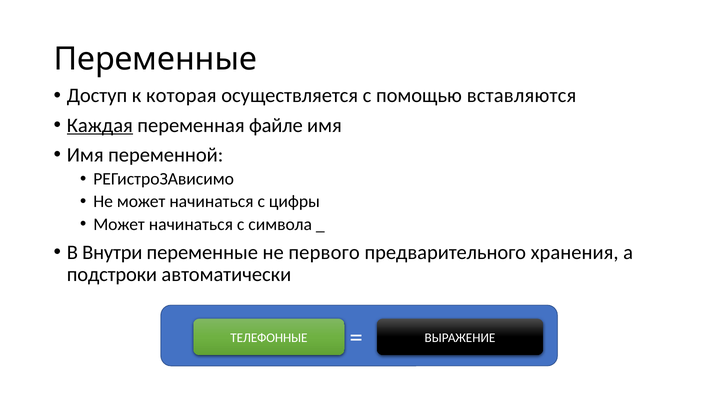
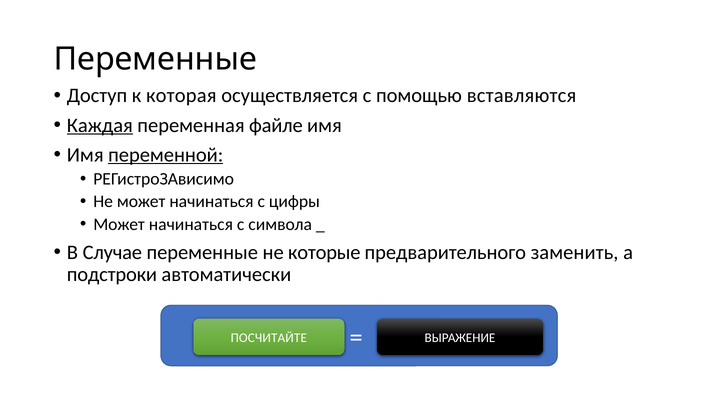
переменной underline: none -> present
Внутри: Внутри -> Случае
первого: первого -> которые
хранения: хранения -> заменить
ТЕЛЕФОННЫЕ: ТЕЛЕФОННЫЕ -> ПОСЧИТАЙТЕ
